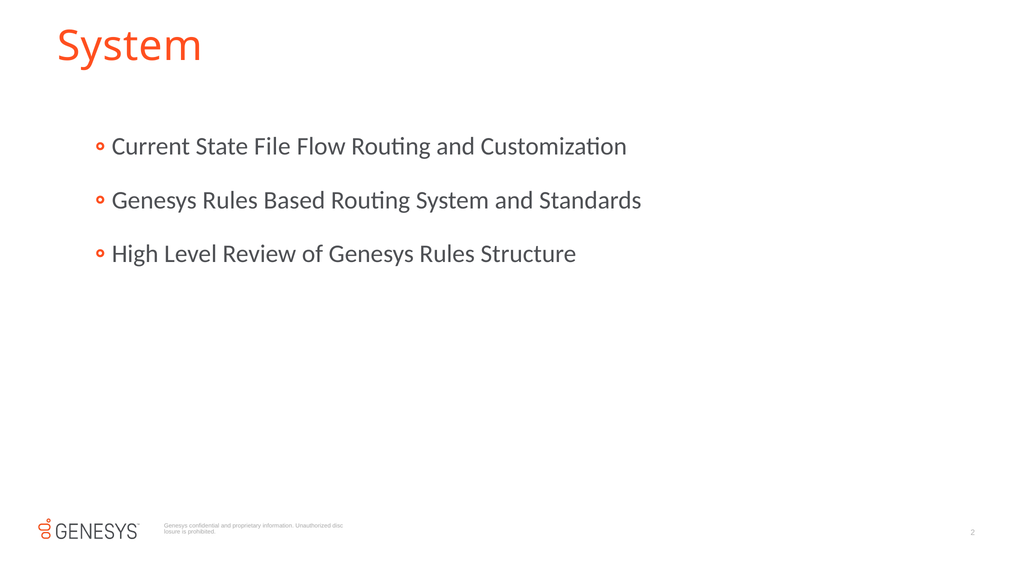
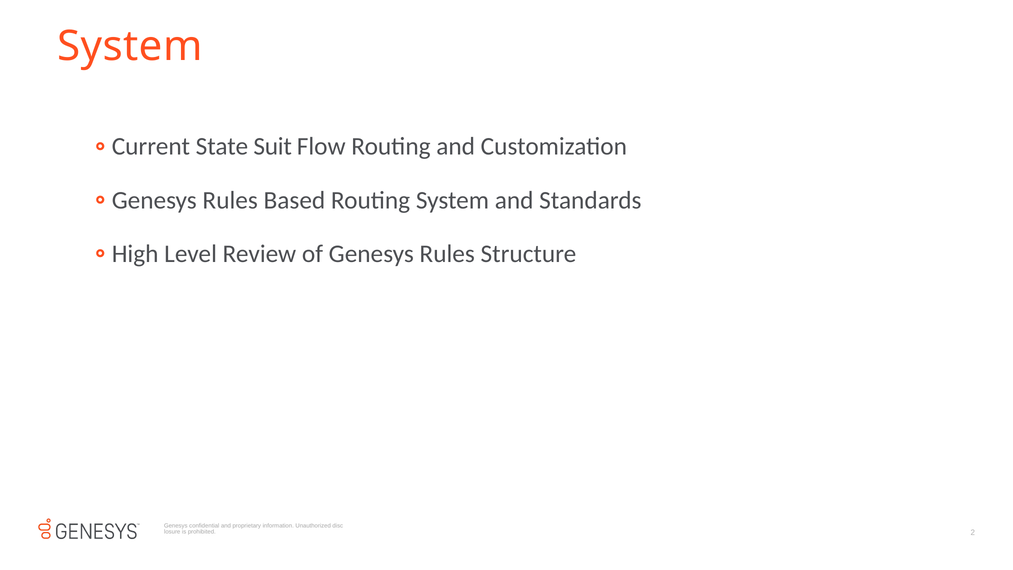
File: File -> Suit
